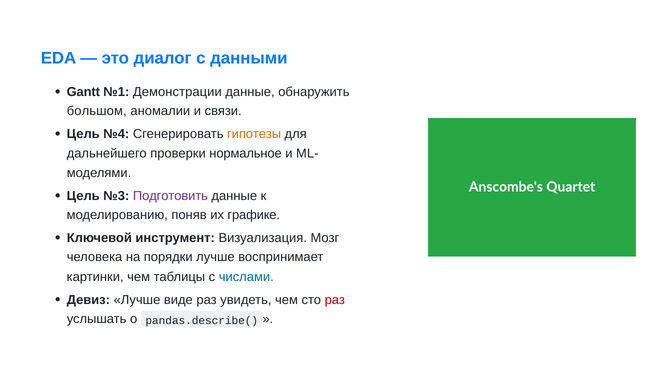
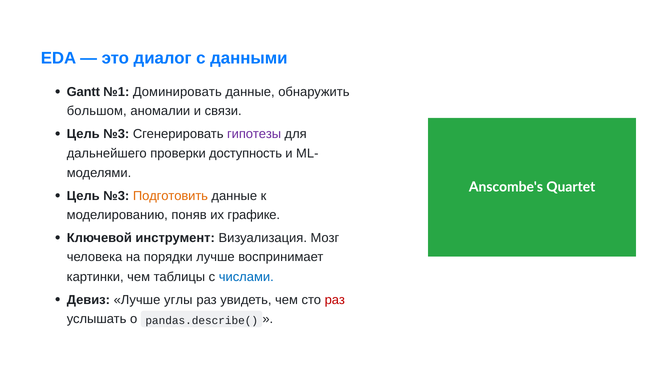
Демонстрации: Демонстрации -> Доминировать
№4 at (116, 134): №4 -> №3
гипотезы colour: orange -> purple
нормальное: нормальное -> доступность
Подготовить colour: purple -> orange
виде: виде -> углы
